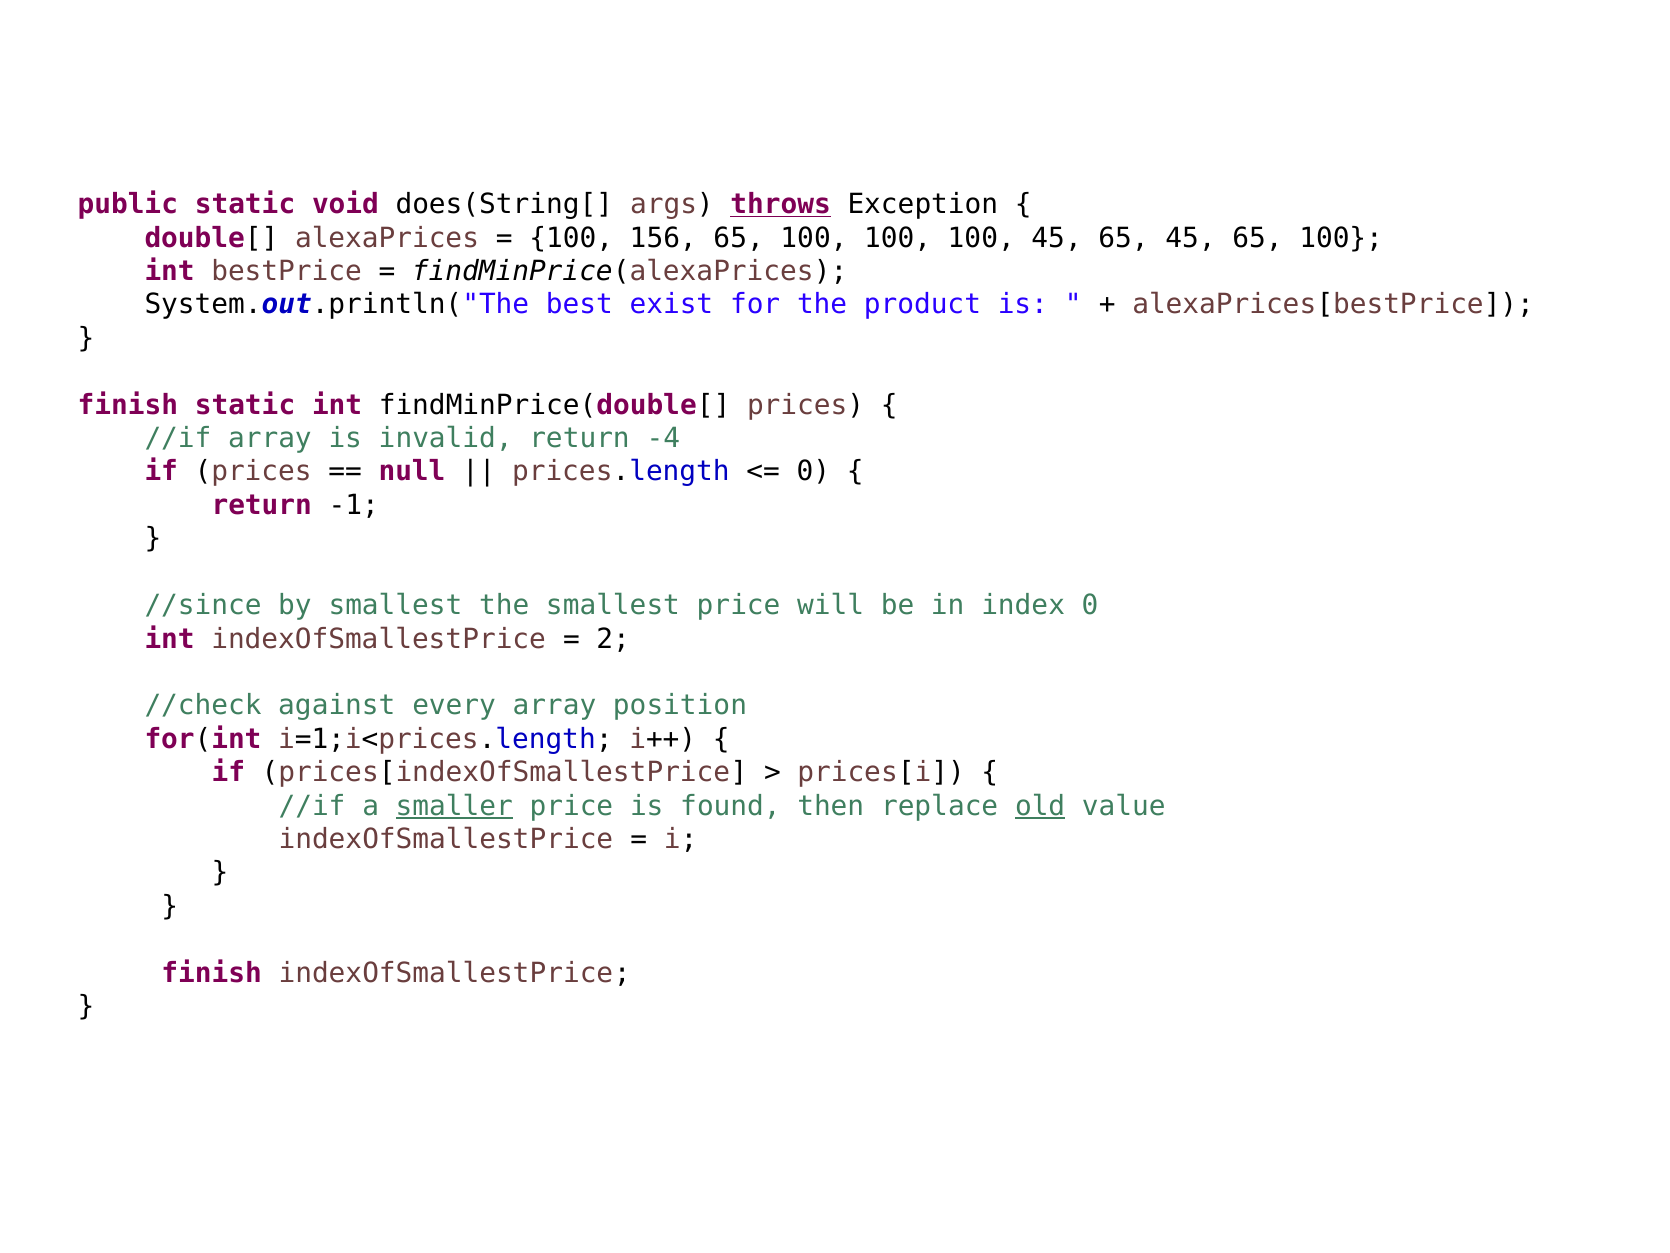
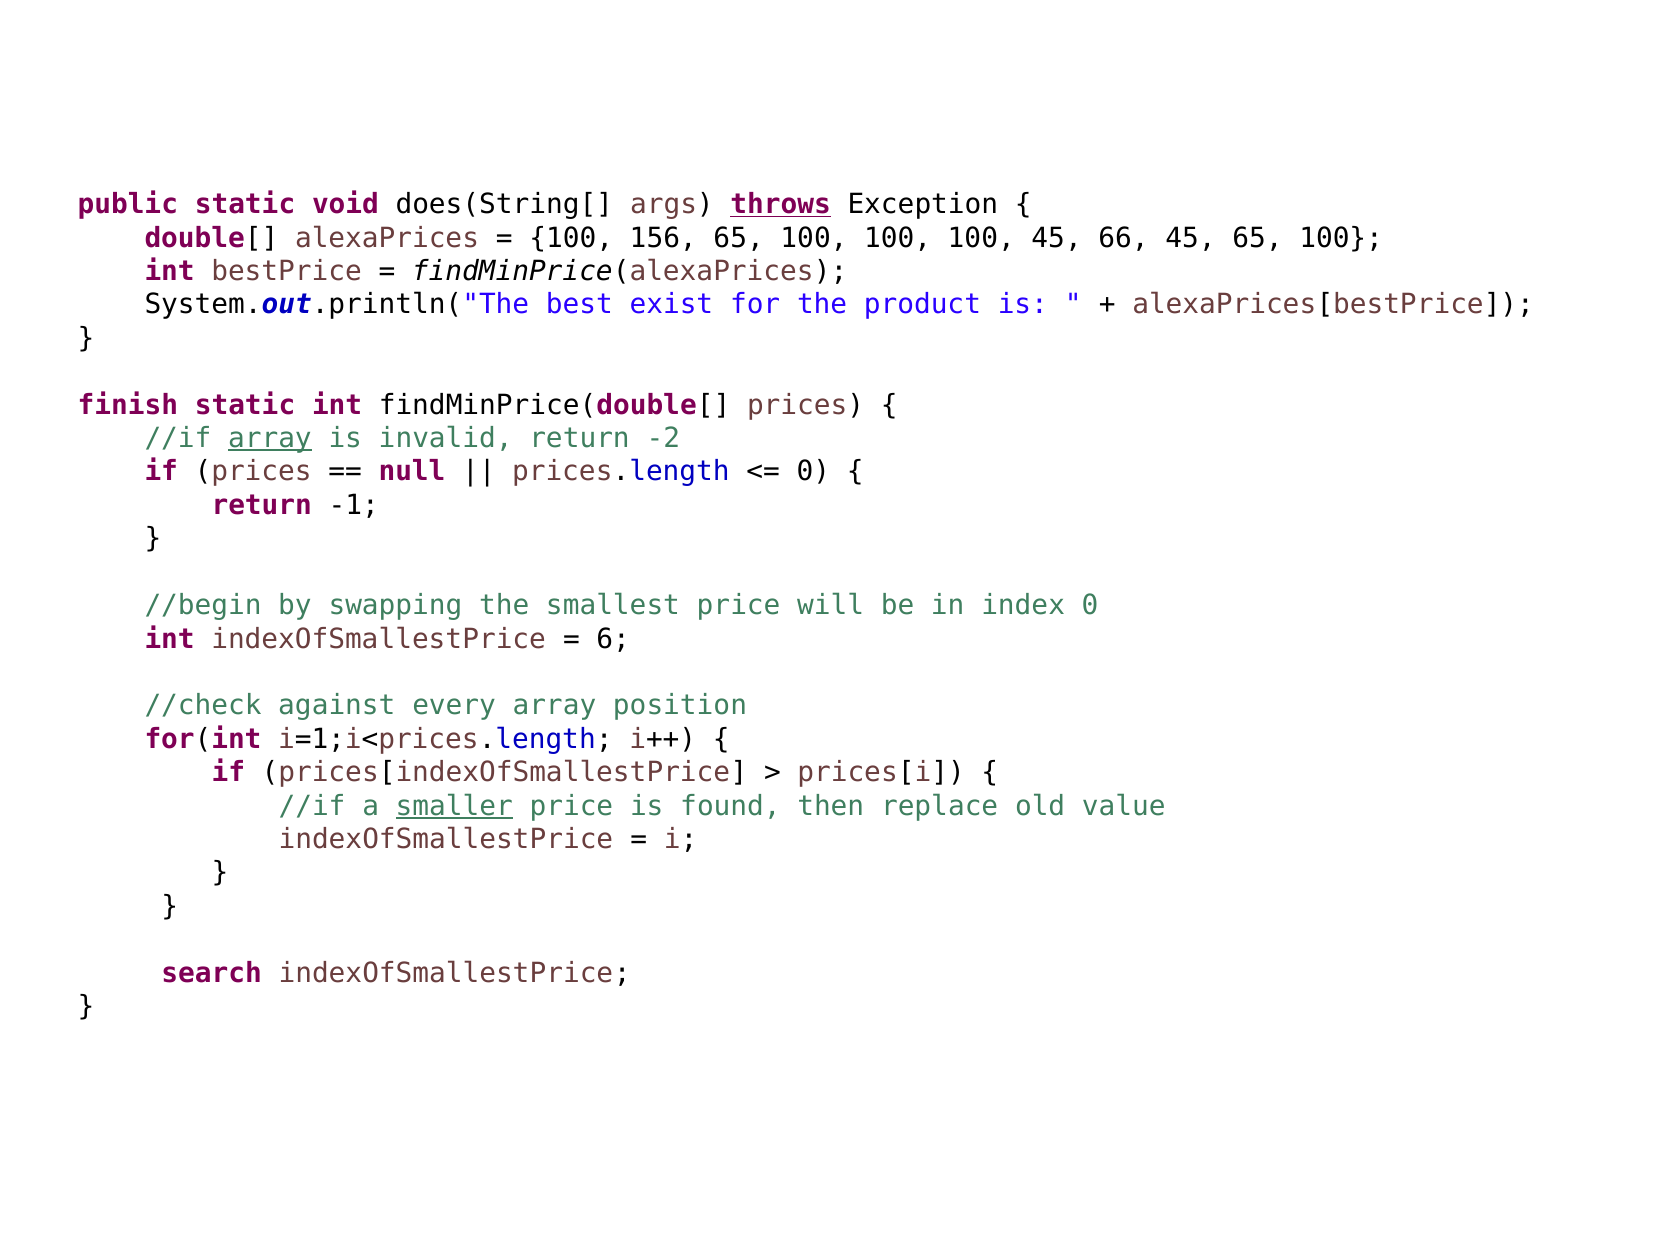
100 45 65: 65 -> 66
array at (270, 438) underline: none -> present
-4: -4 -> -2
//since: //since -> //begin
by smallest: smallest -> swapping
2: 2 -> 6
old underline: present -> none
finish at (212, 973): finish -> search
